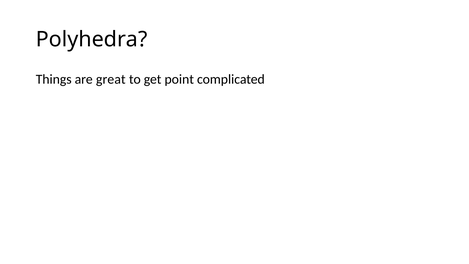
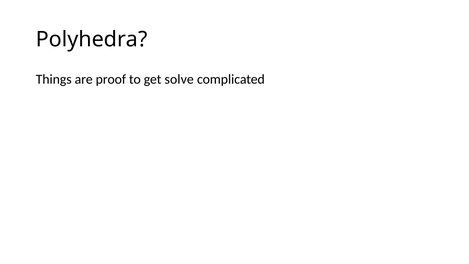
great: great -> proof
point: point -> solve
